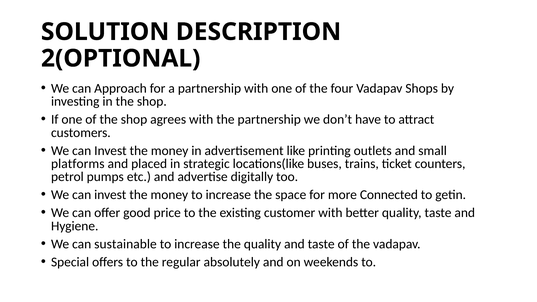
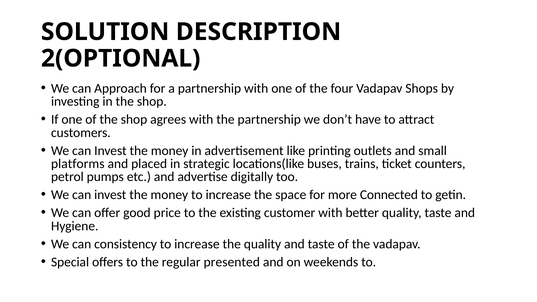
sustainable: sustainable -> consistency
absolutely: absolutely -> presented
